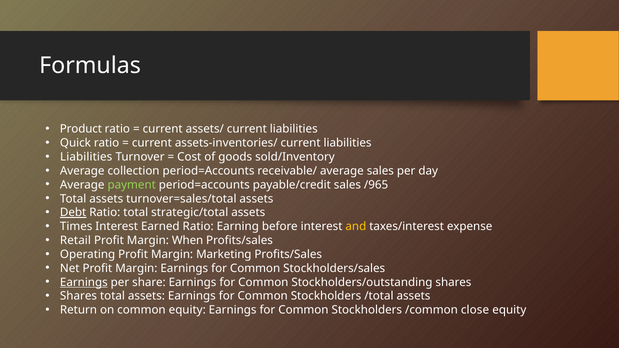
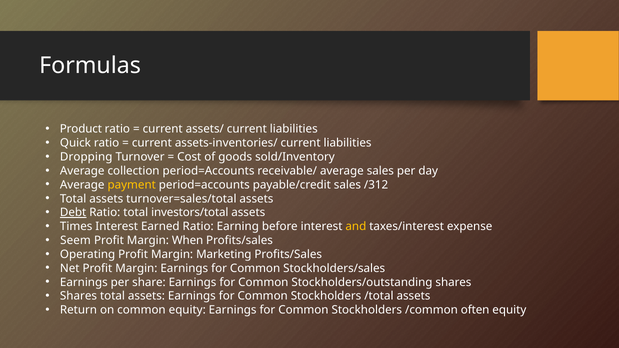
Liabilities at (86, 157): Liabilities -> Dropping
payment colour: light green -> yellow
/965: /965 -> /312
strategic/total: strategic/total -> investors/total
Retail: Retail -> Seem
Earnings at (84, 282) underline: present -> none
close: close -> often
